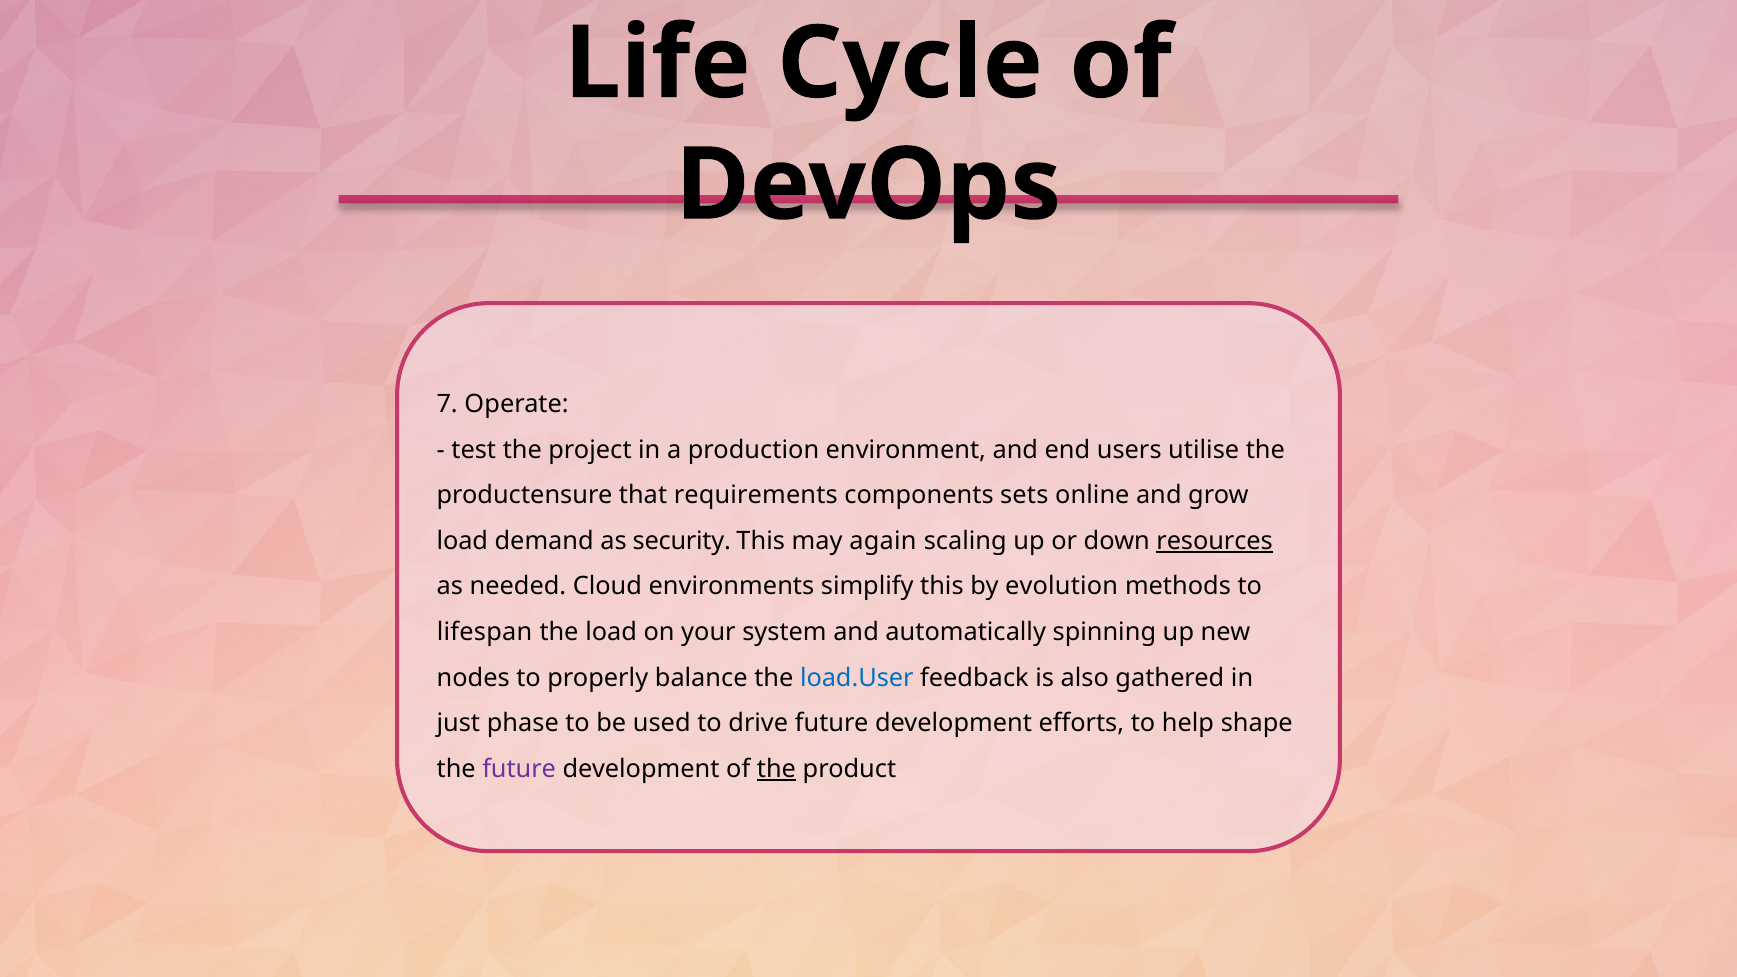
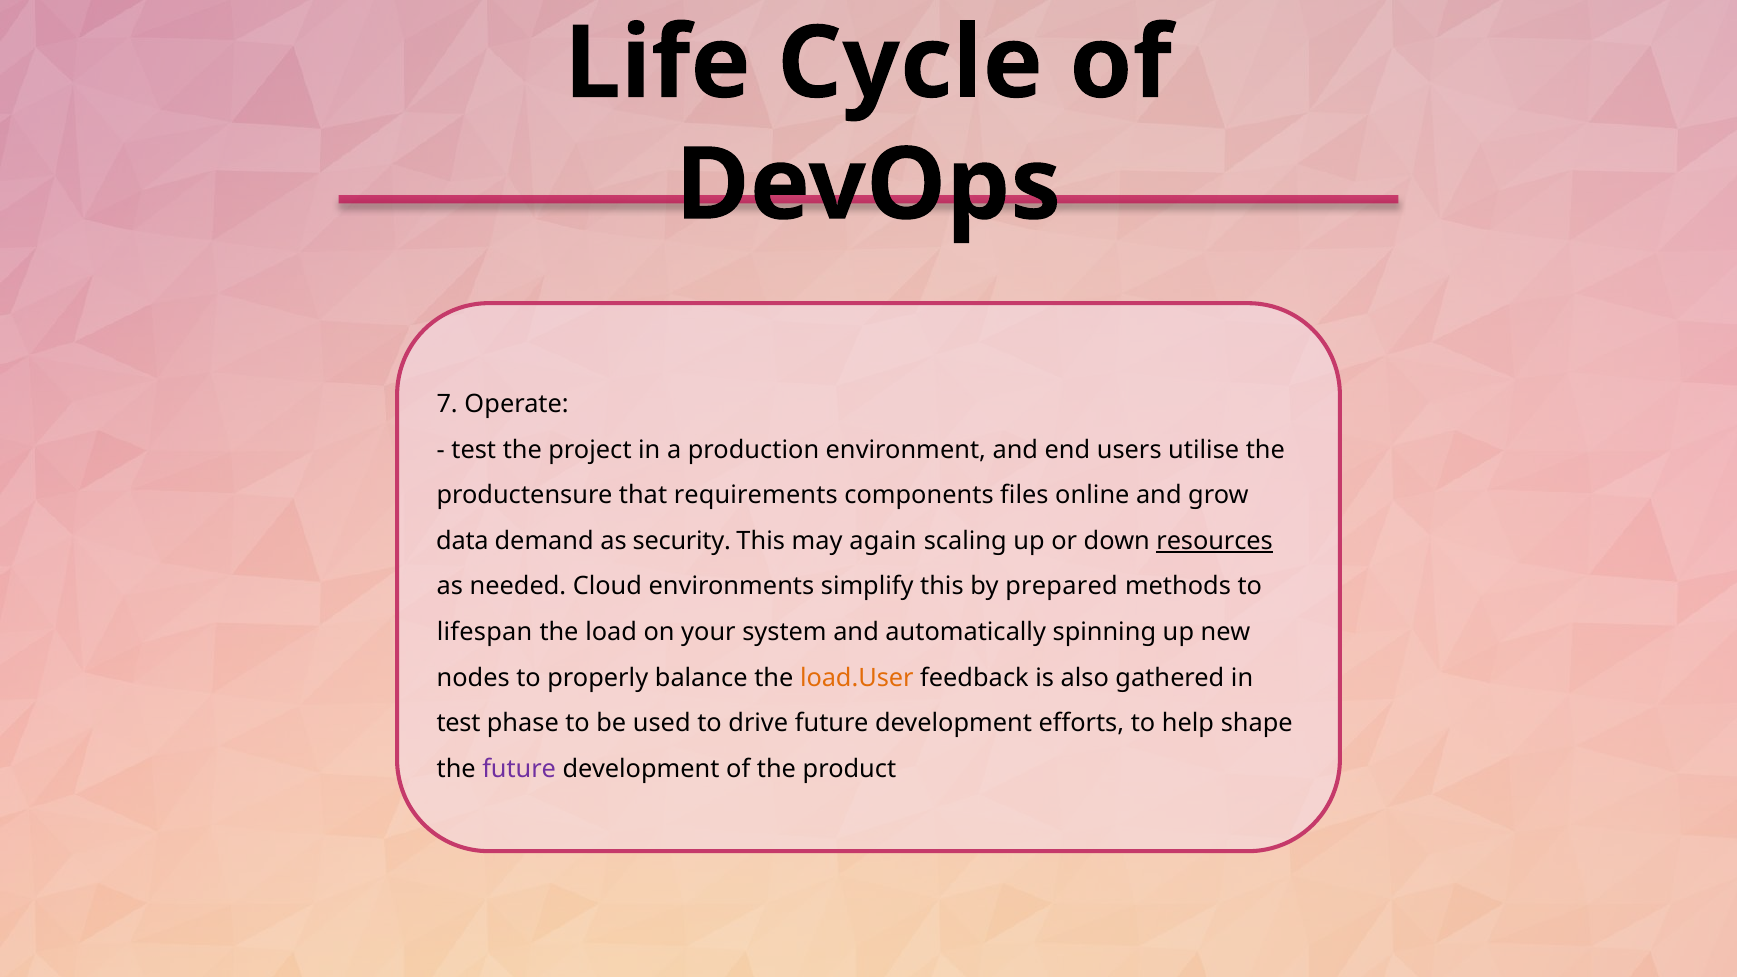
sets: sets -> files
load at (462, 541): load -> data
evolution: evolution -> prepared
load.User colour: blue -> orange
just at (458, 723): just -> test
the at (776, 769) underline: present -> none
